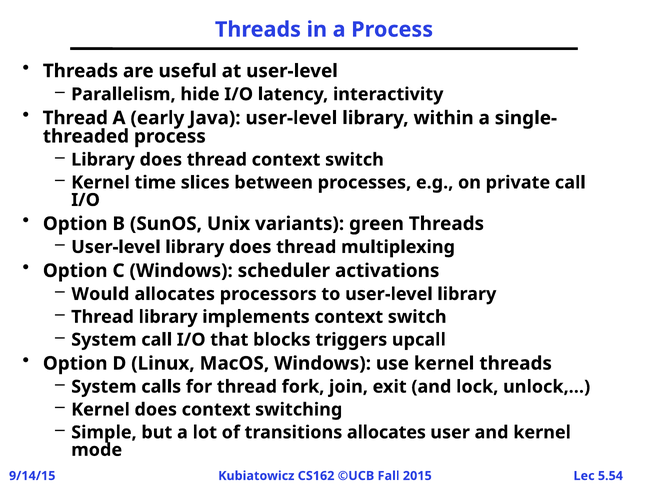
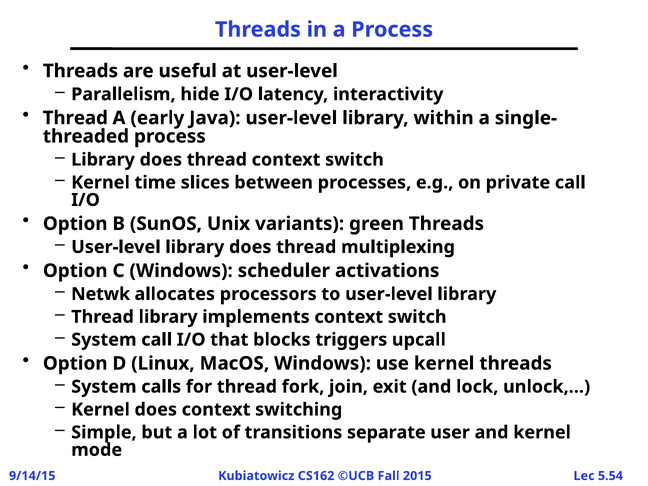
Would: Would -> Netwk
transitions allocates: allocates -> separate
